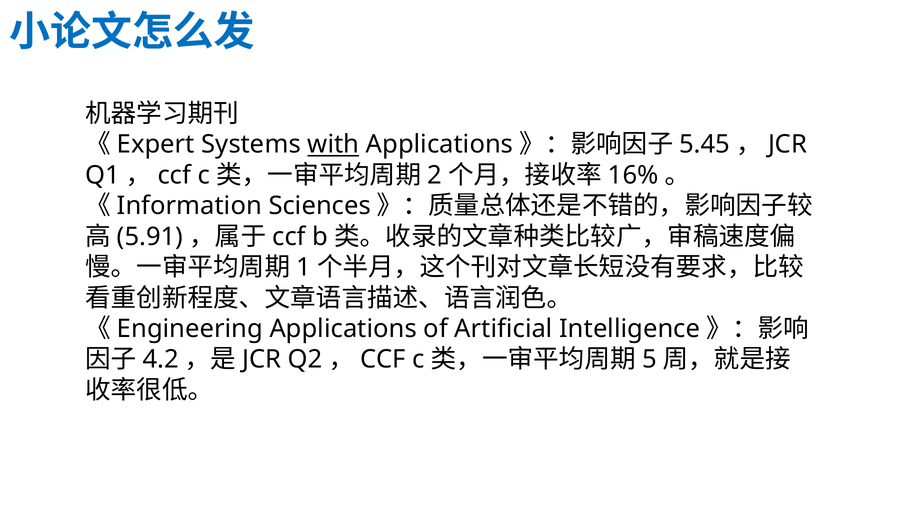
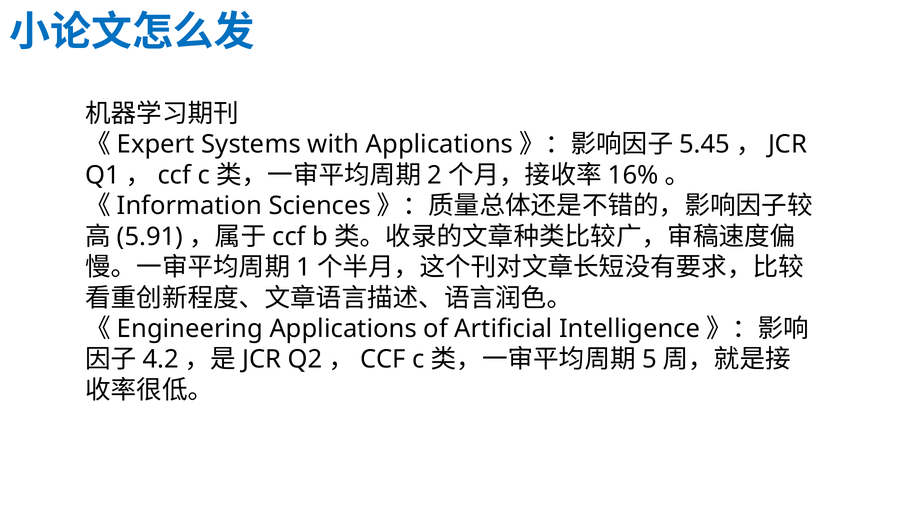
with underline: present -> none
